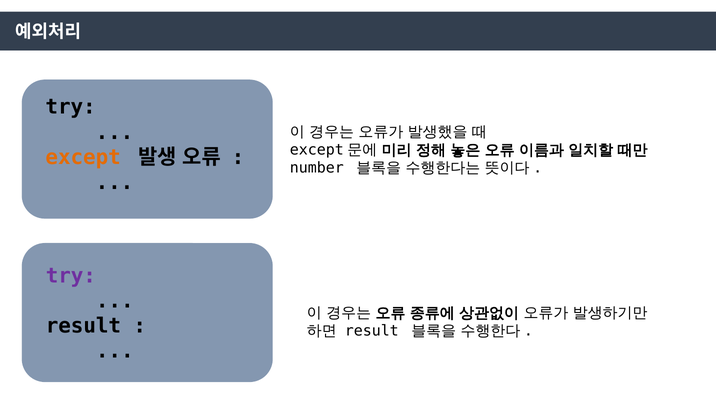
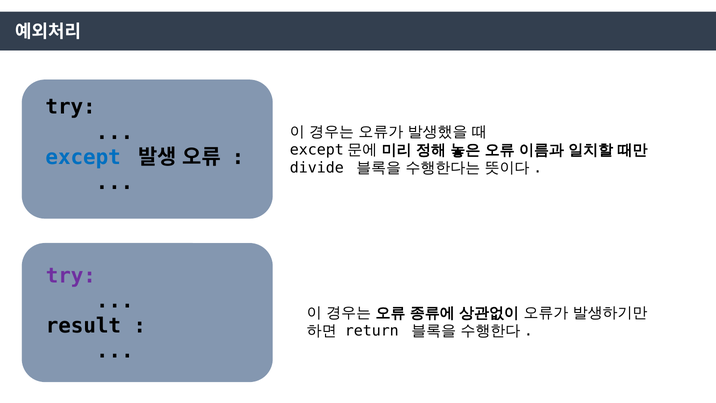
except colour: orange -> blue
number: number -> divide
result at (372, 331): result -> return
